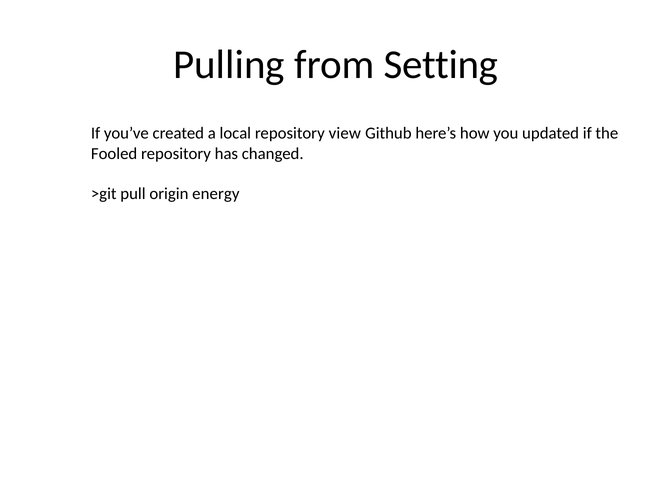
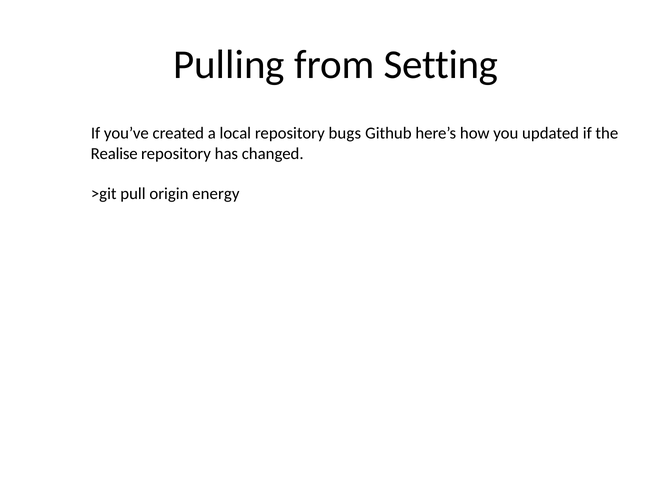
view: view -> bugs
Fooled: Fooled -> Realise
